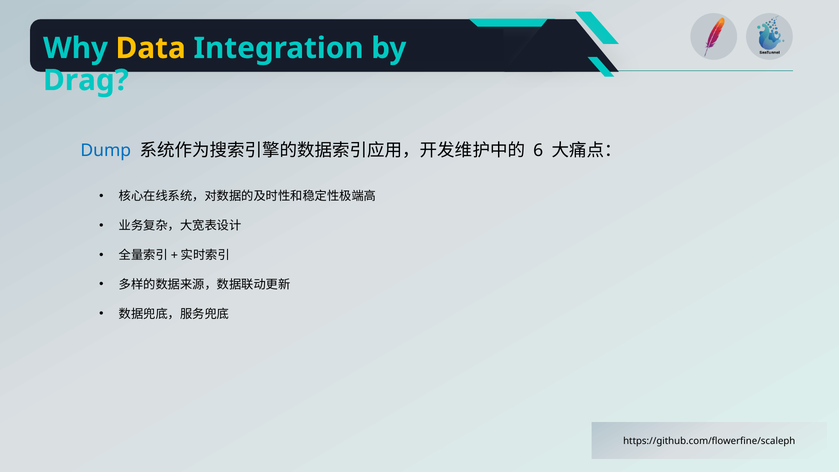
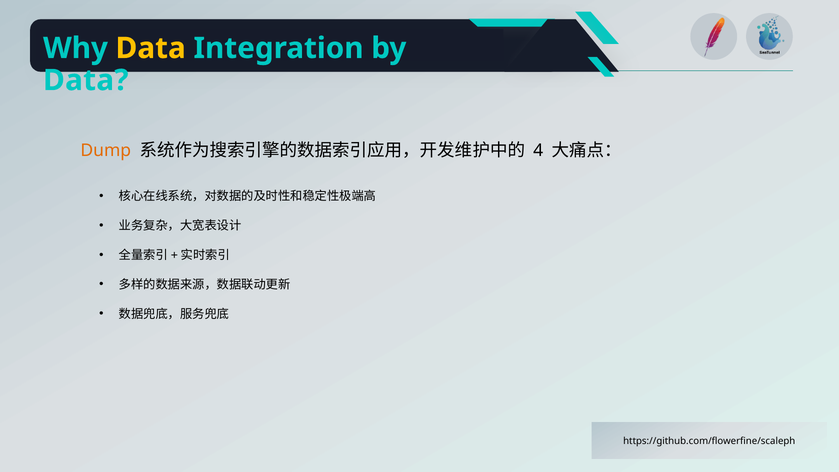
Drag at (86, 80): Drag -> Data
Dump colour: blue -> orange
6: 6 -> 4
